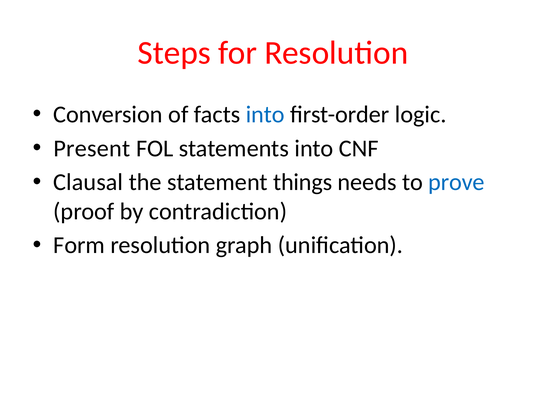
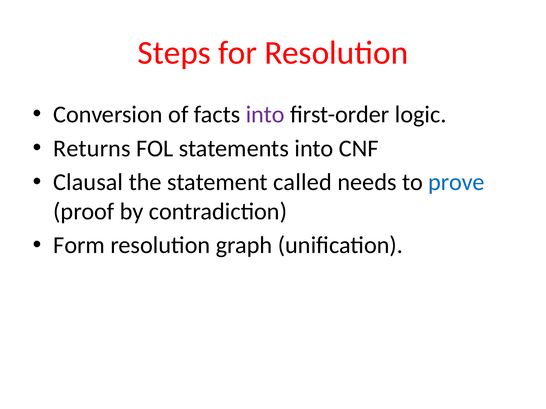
into at (265, 115) colour: blue -> purple
Present: Present -> Returns
things: things -> called
